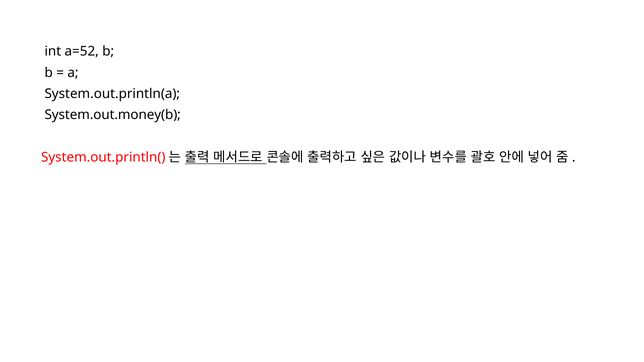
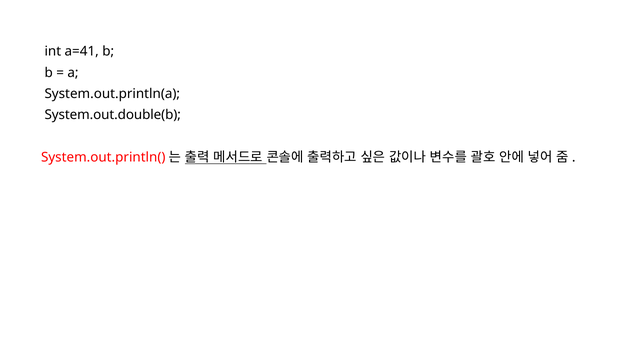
a=52: a=52 -> a=41
System.out.money(b: System.out.money(b -> System.out.double(b
